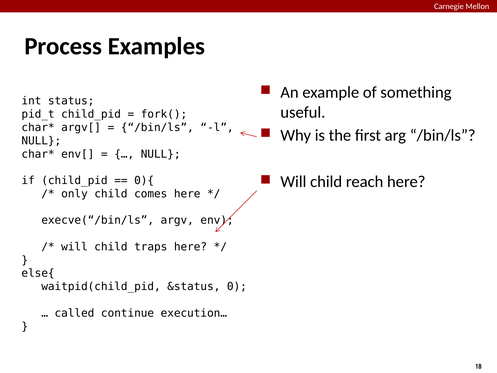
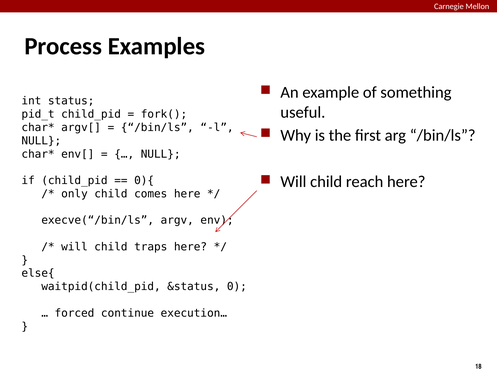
called: called -> forced
